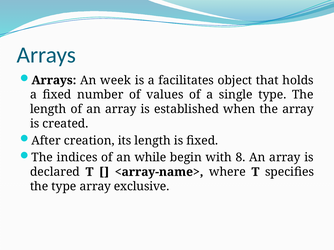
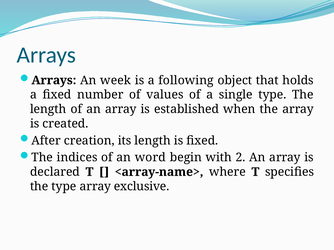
facilitates: facilitates -> following
while: while -> word
8: 8 -> 2
